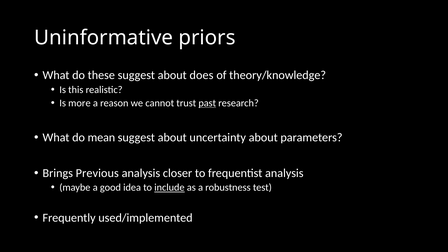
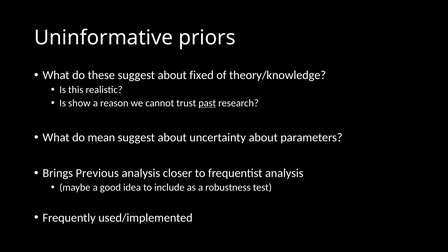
does: does -> fixed
more: more -> show
include underline: present -> none
